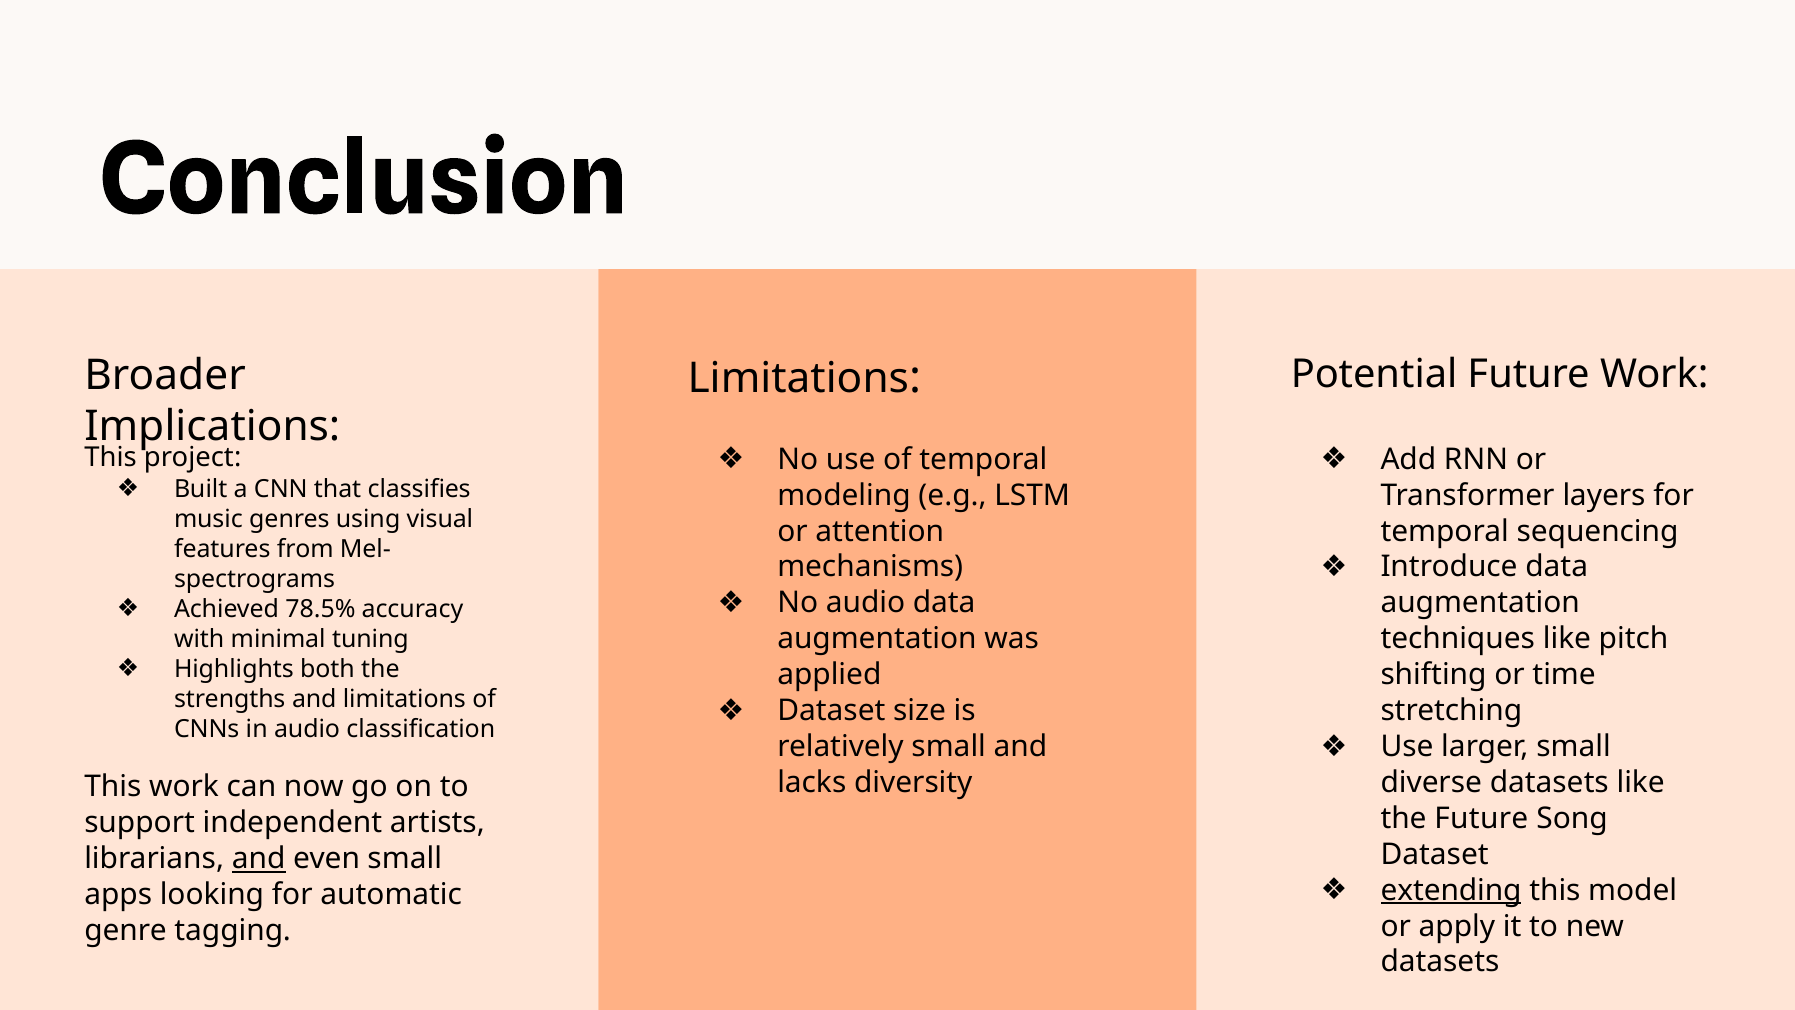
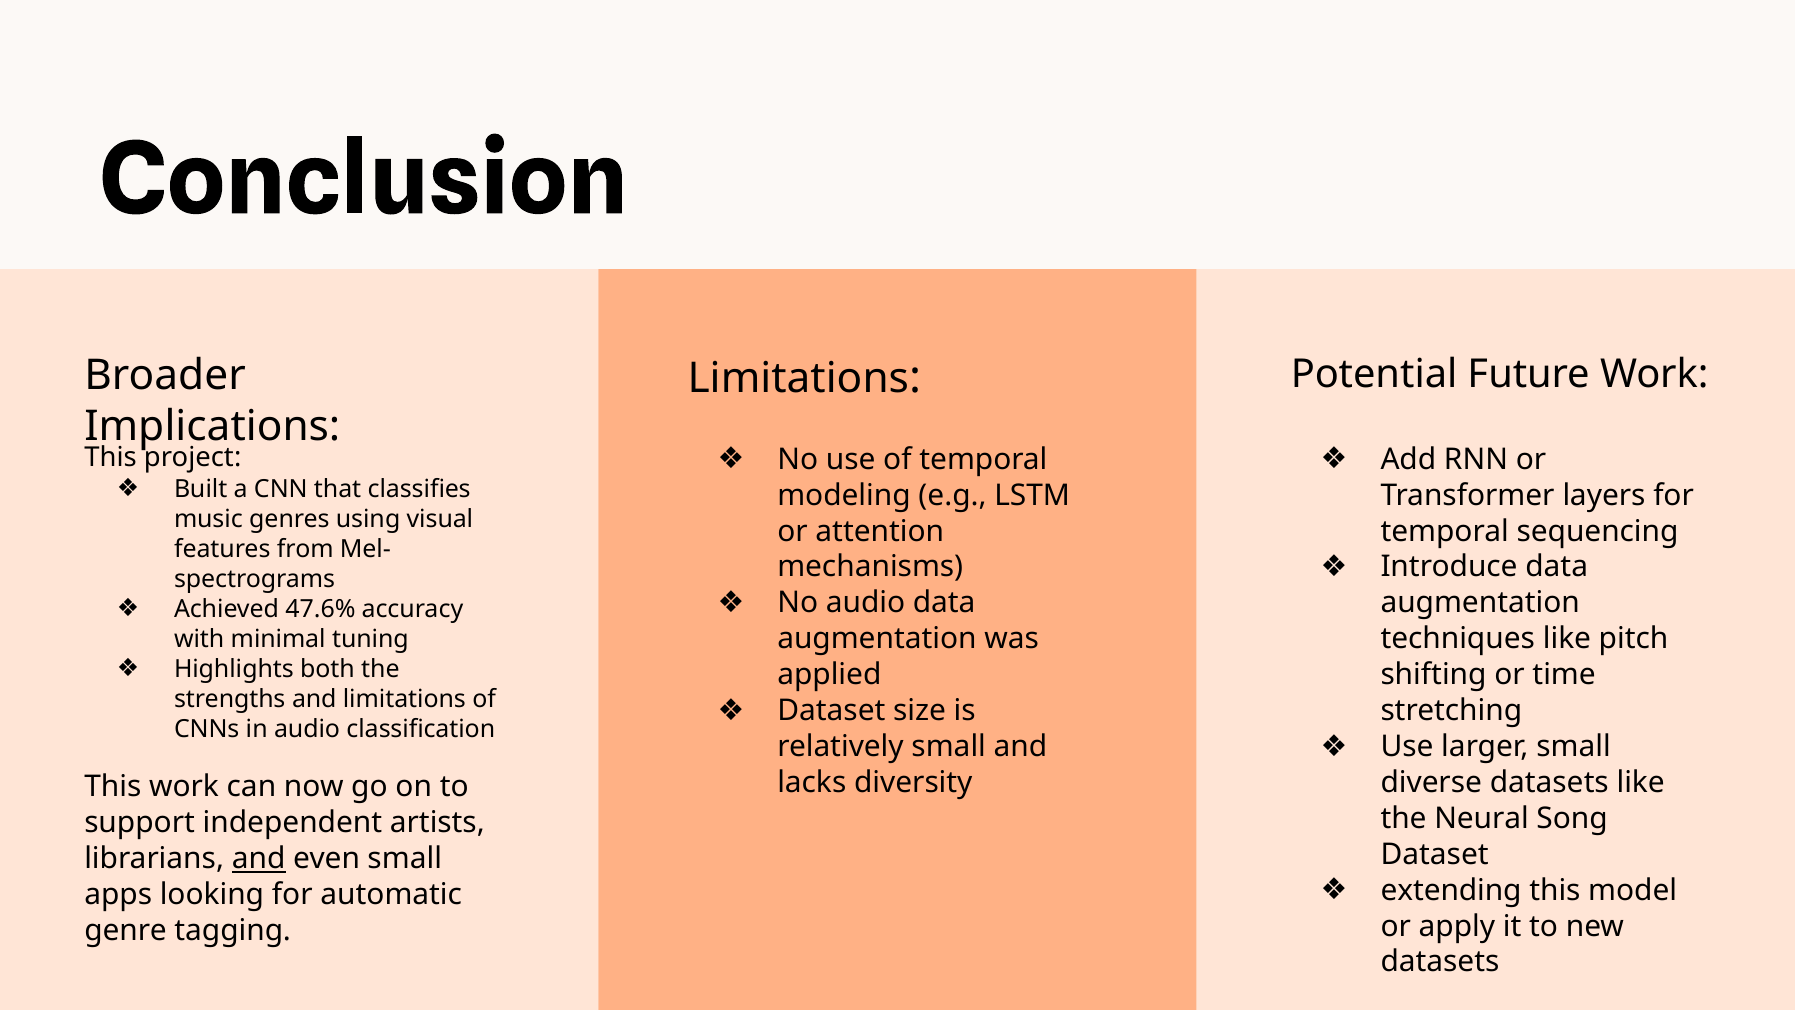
78.5%: 78.5% -> 47.6%
the Future: Future -> Neural
extending underline: present -> none
